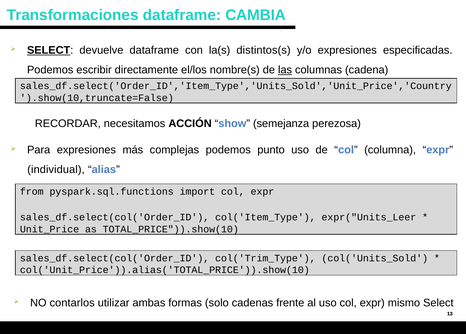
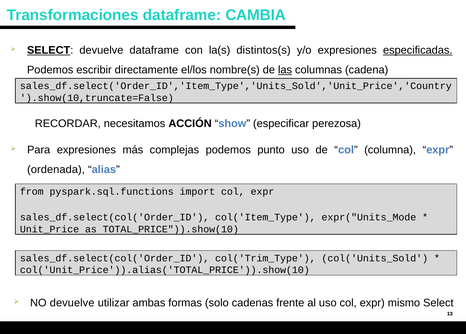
especificadas underline: none -> present
semejanza: semejanza -> especificar
individual: individual -> ordenada
expr("Units_Leer: expr("Units_Leer -> expr("Units_Mode
NO contarlos: contarlos -> devuelve
